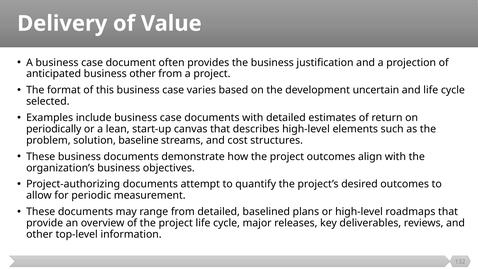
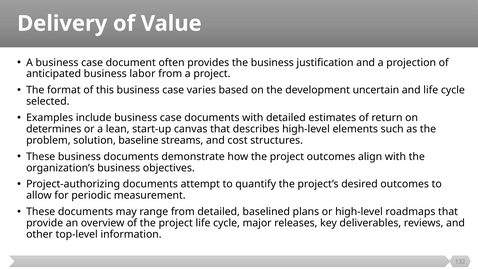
business other: other -> labor
periodically: periodically -> determines
